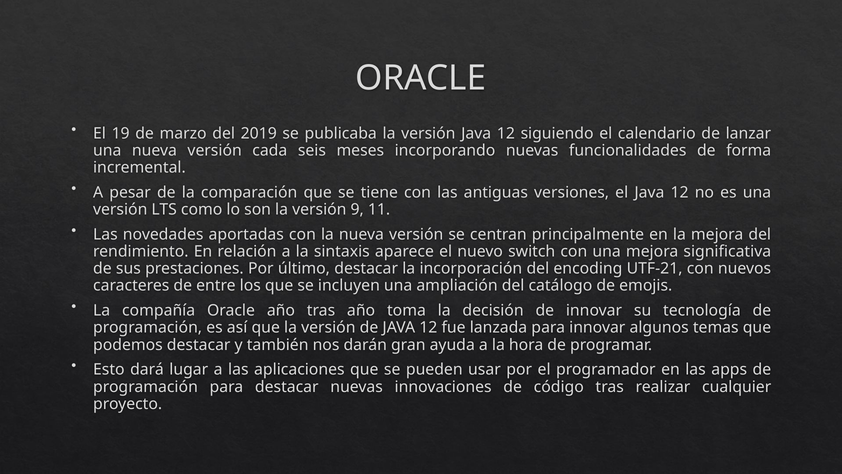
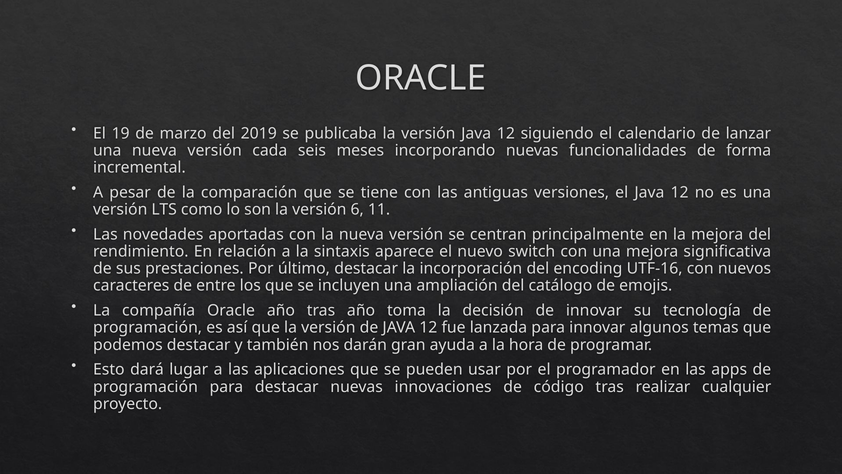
9: 9 -> 6
UTF-21: UTF-21 -> UTF-16
